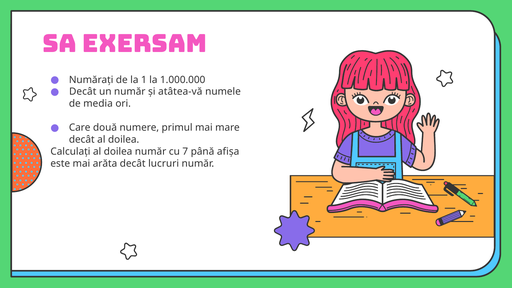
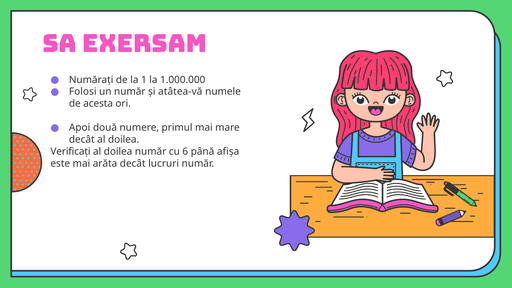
Decât at (83, 92): Decât -> Folosi
media: media -> acesta
Care: Care -> Apoi
Calculați: Calculați -> Verificați
7: 7 -> 6
